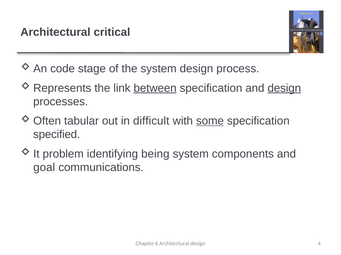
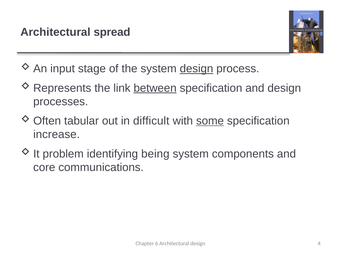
critical: critical -> spread
code: code -> input
design at (196, 69) underline: none -> present
design at (284, 88) underline: present -> none
specified: specified -> increase
goal: goal -> core
